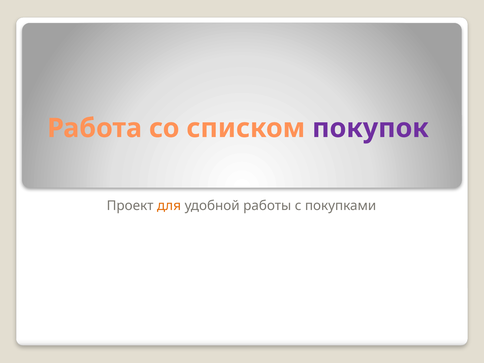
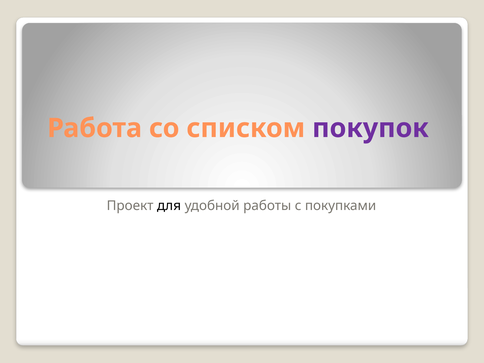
для colour: orange -> black
